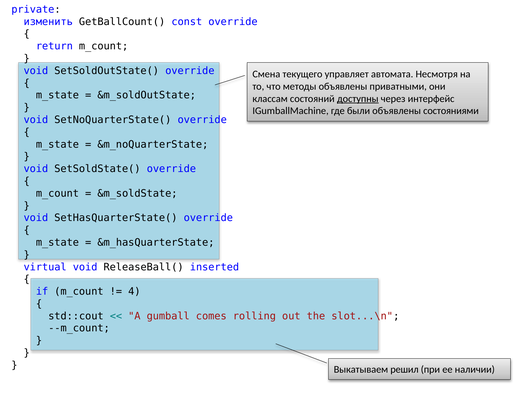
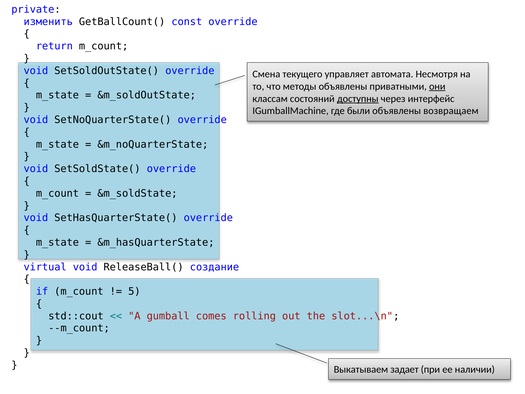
они underline: none -> present
состояниями: состояниями -> возвращаем
inserted: inserted -> создание
4: 4 -> 5
решил: решил -> задает
